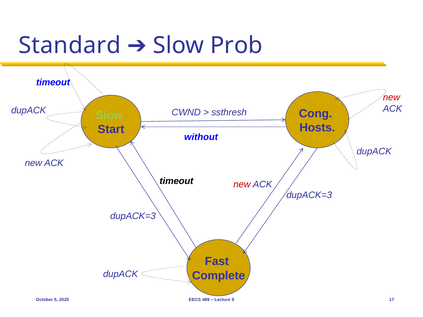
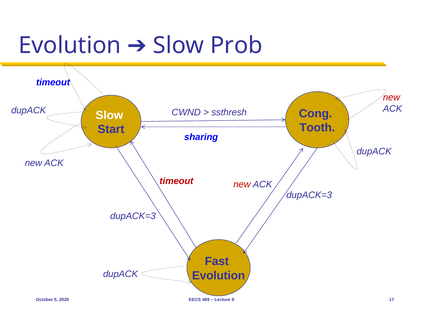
Standard at (70, 45): Standard -> Evolution
Slow at (109, 115) colour: light green -> white
Hosts: Hosts -> Tooth
without: without -> sharing
timeout at (176, 181) colour: black -> red
Complete at (219, 276): Complete -> Evolution
